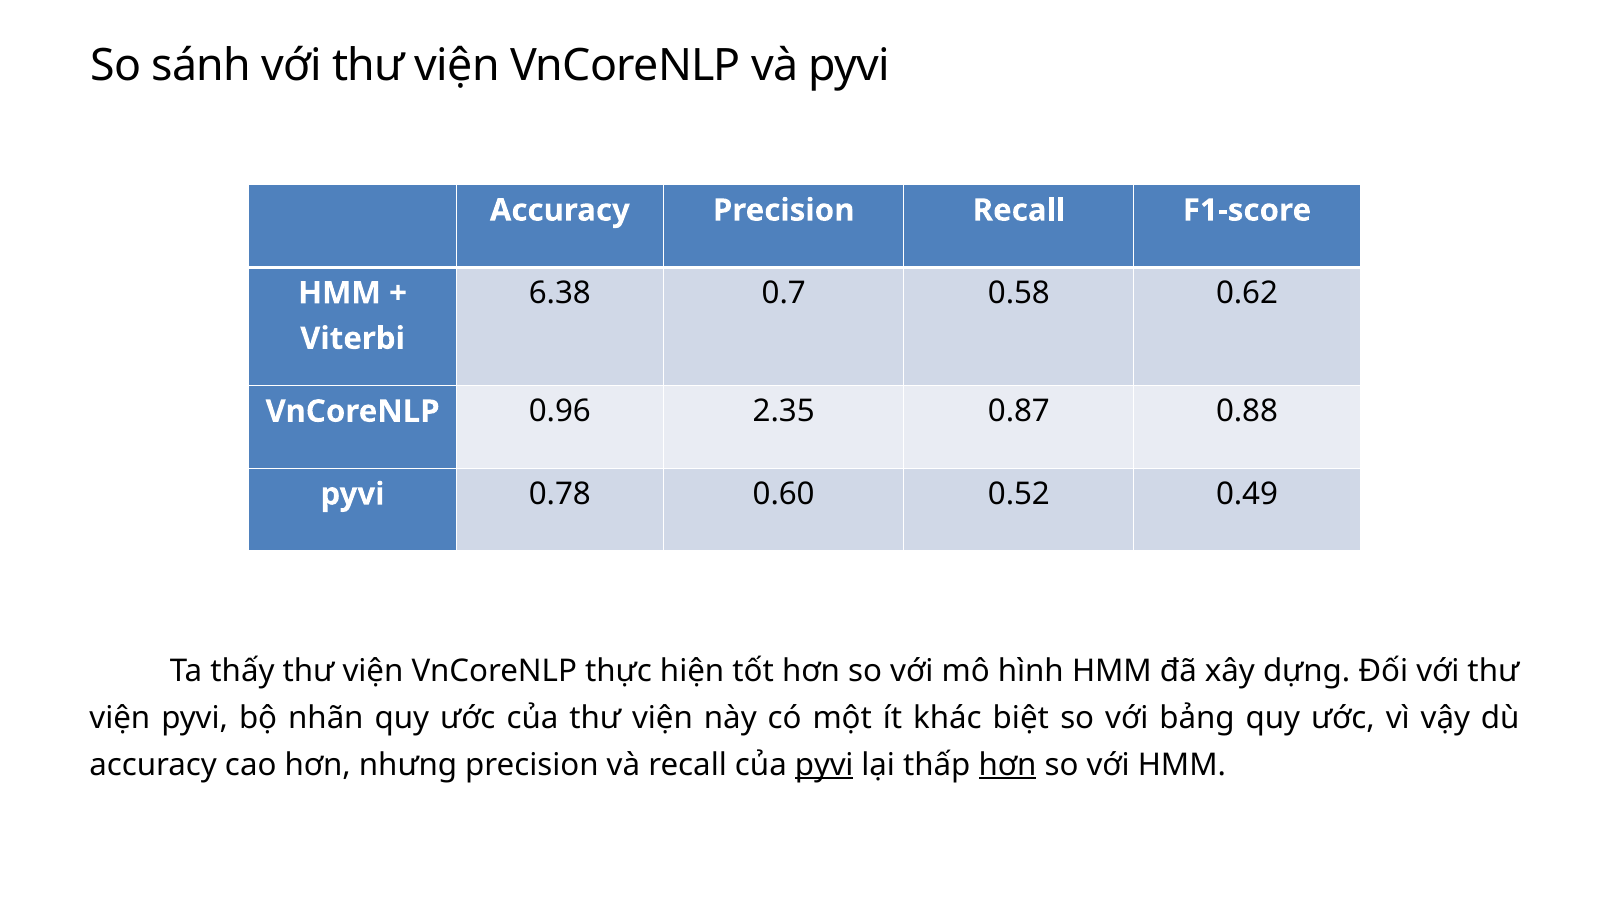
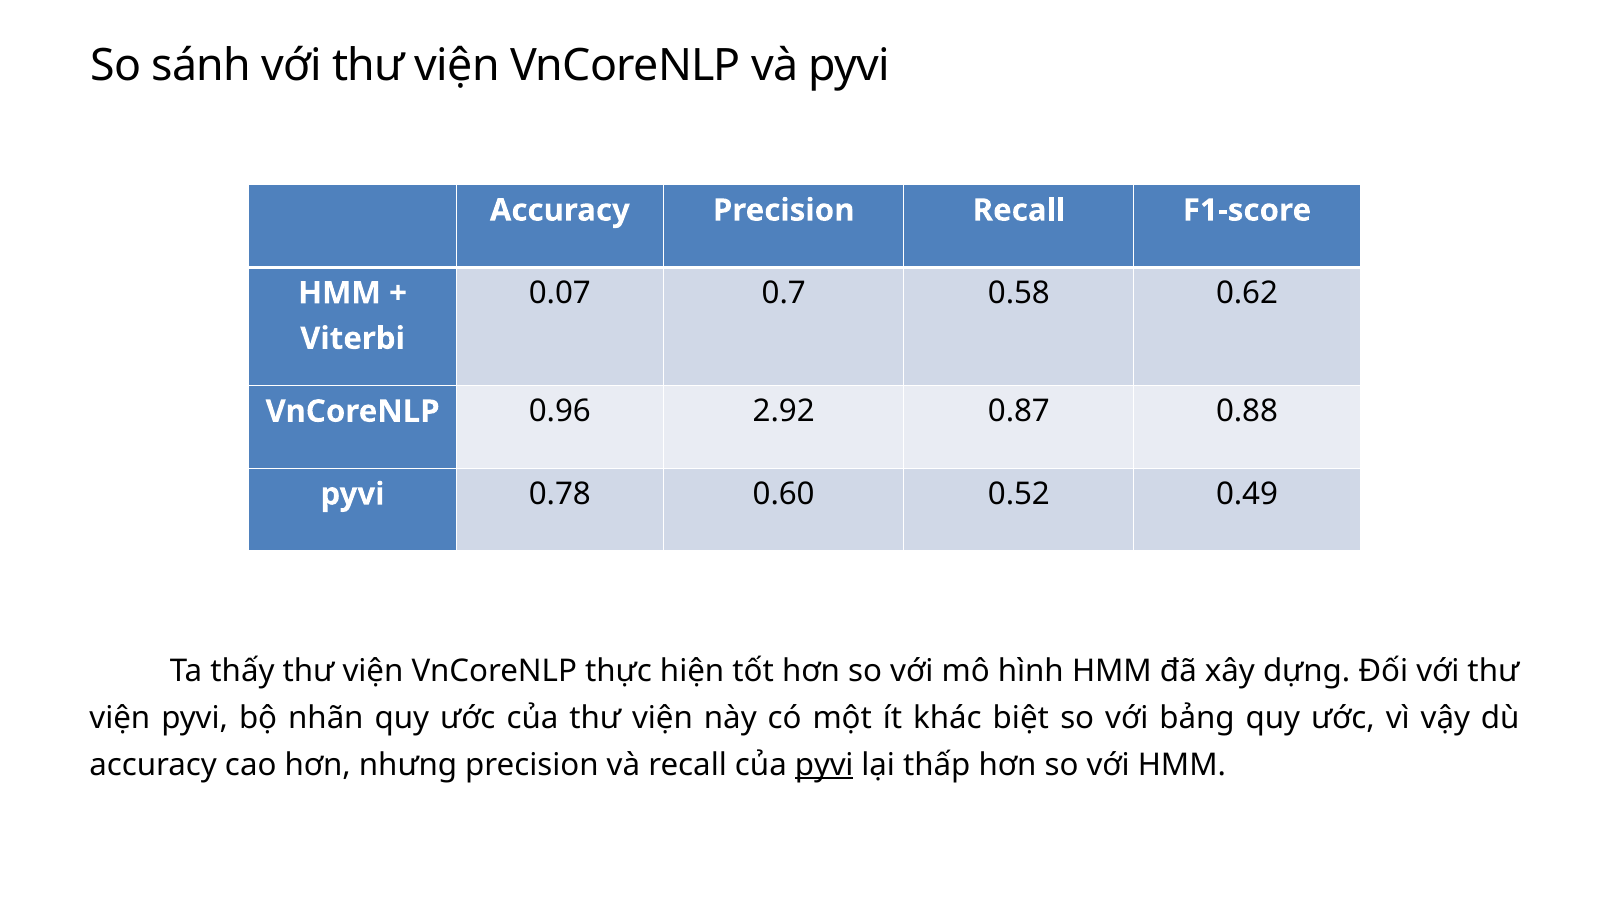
6.38: 6.38 -> 0.07
2.35: 2.35 -> 2.92
hơn at (1007, 765) underline: present -> none
